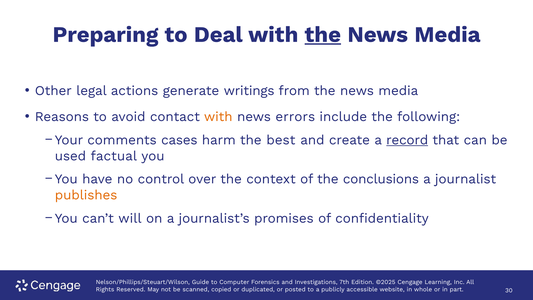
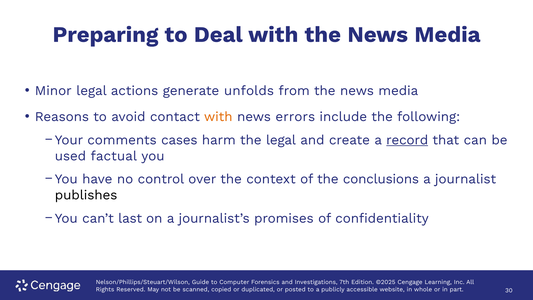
the at (323, 35) underline: present -> none
Other: Other -> Minor
writings: writings -> unfolds
the best: best -> legal
publishes colour: orange -> black
will: will -> last
